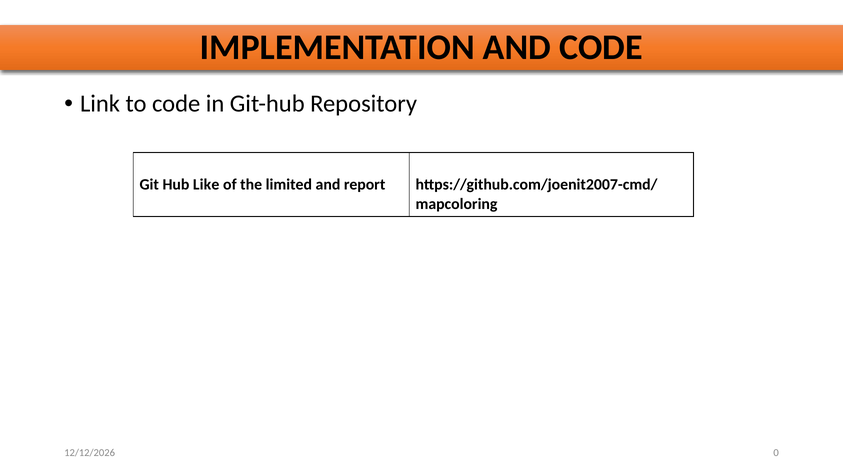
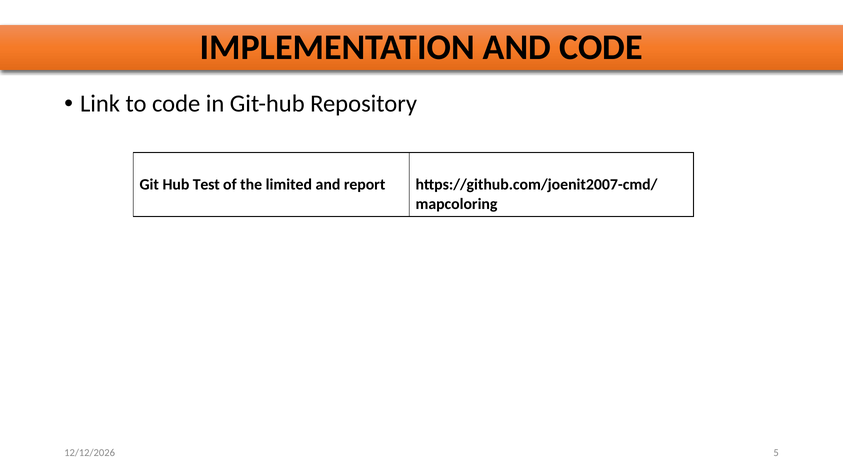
Like: Like -> Test
0: 0 -> 5
